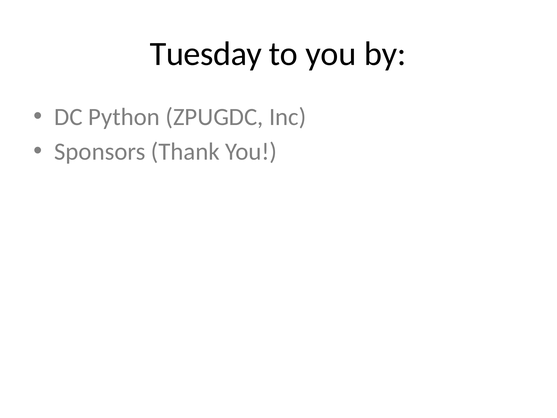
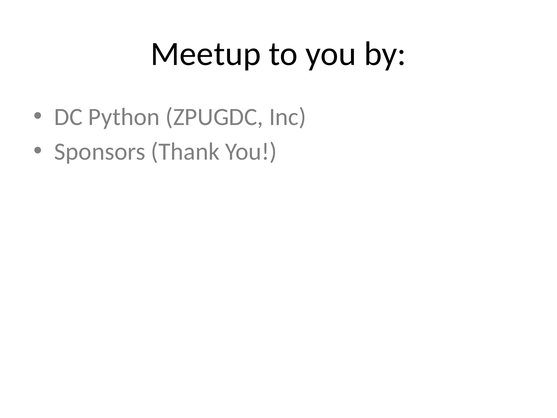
Tuesday: Tuesday -> Meetup
